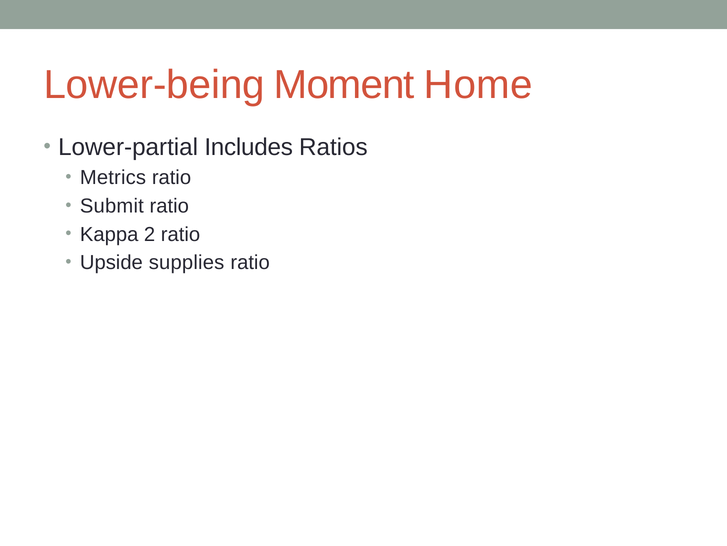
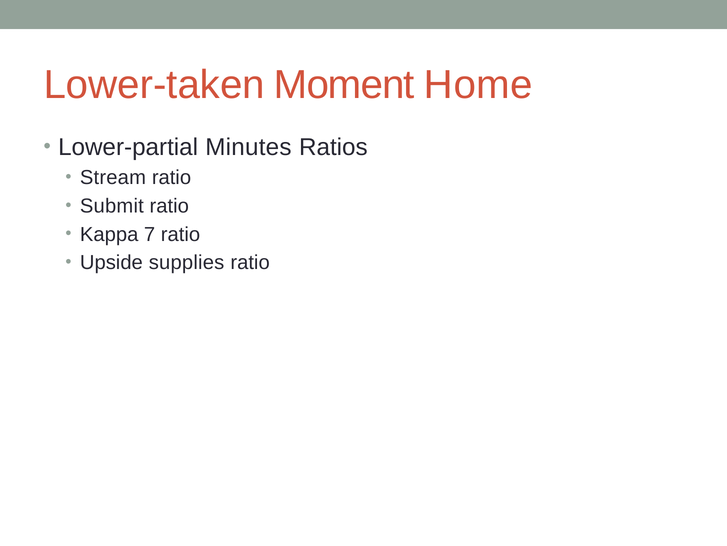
Lower-being: Lower-being -> Lower-taken
Includes: Includes -> Minutes
Metrics: Metrics -> Stream
2: 2 -> 7
